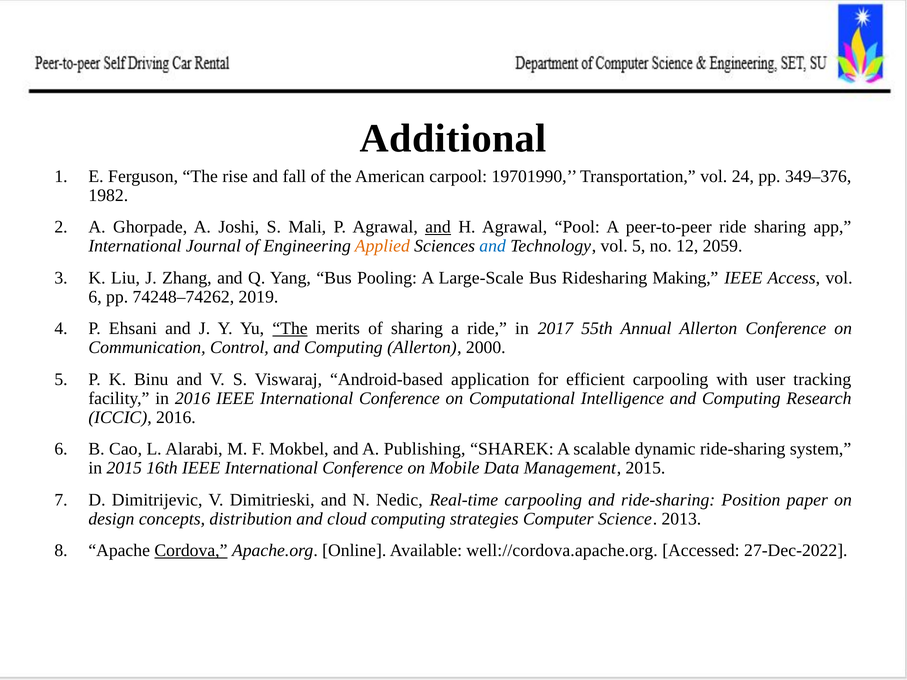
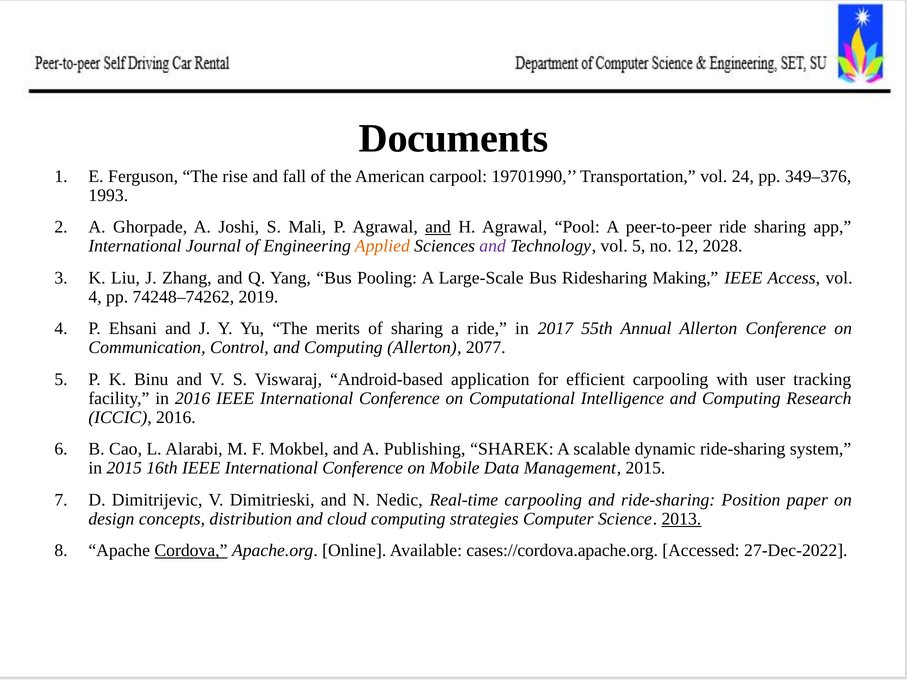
Additional: Additional -> Documents
1982: 1982 -> 1993
and at (493, 246) colour: blue -> purple
2059: 2059 -> 2028
6 at (95, 297): 6 -> 4
The at (290, 329) underline: present -> none
2000: 2000 -> 2077
2013 underline: none -> present
well://cordova.apache.org: well://cordova.apache.org -> cases://cordova.apache.org
